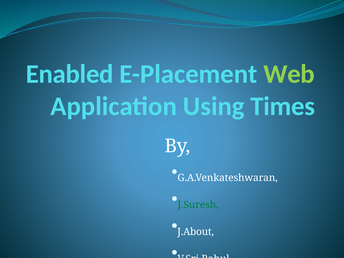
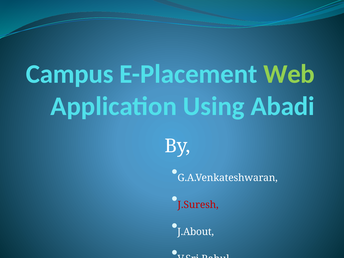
Enabled: Enabled -> Campus
Times: Times -> Abadi
J.Suresh colour: green -> red
